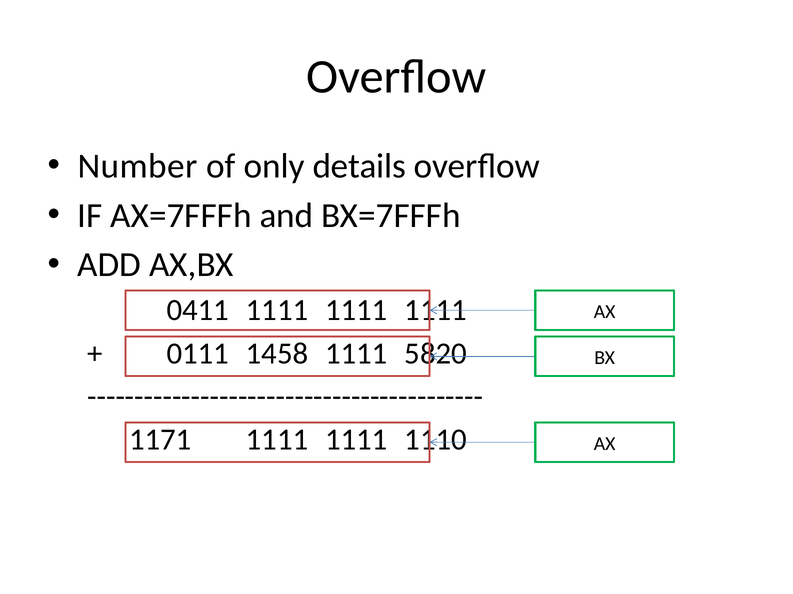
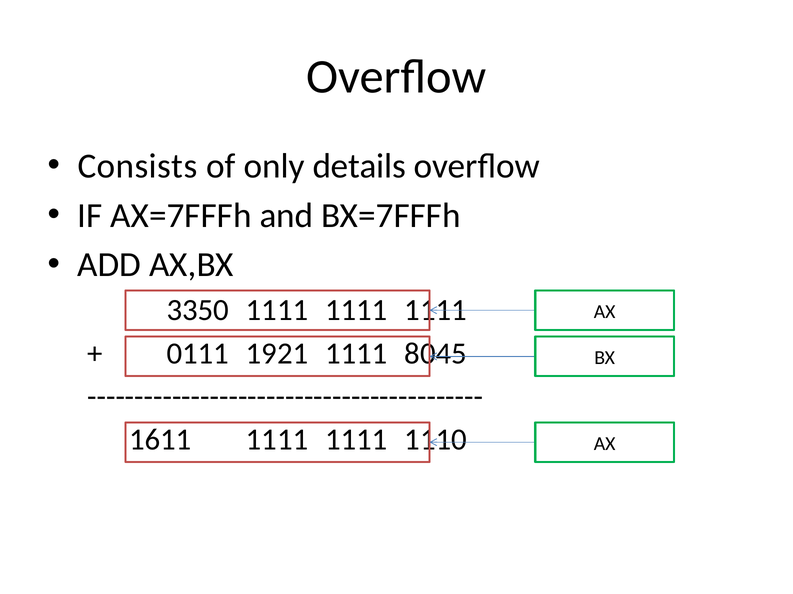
Number: Number -> Consists
0411: 0411 -> 3350
1458: 1458 -> 1921
5820: 5820 -> 8045
1171: 1171 -> 1611
